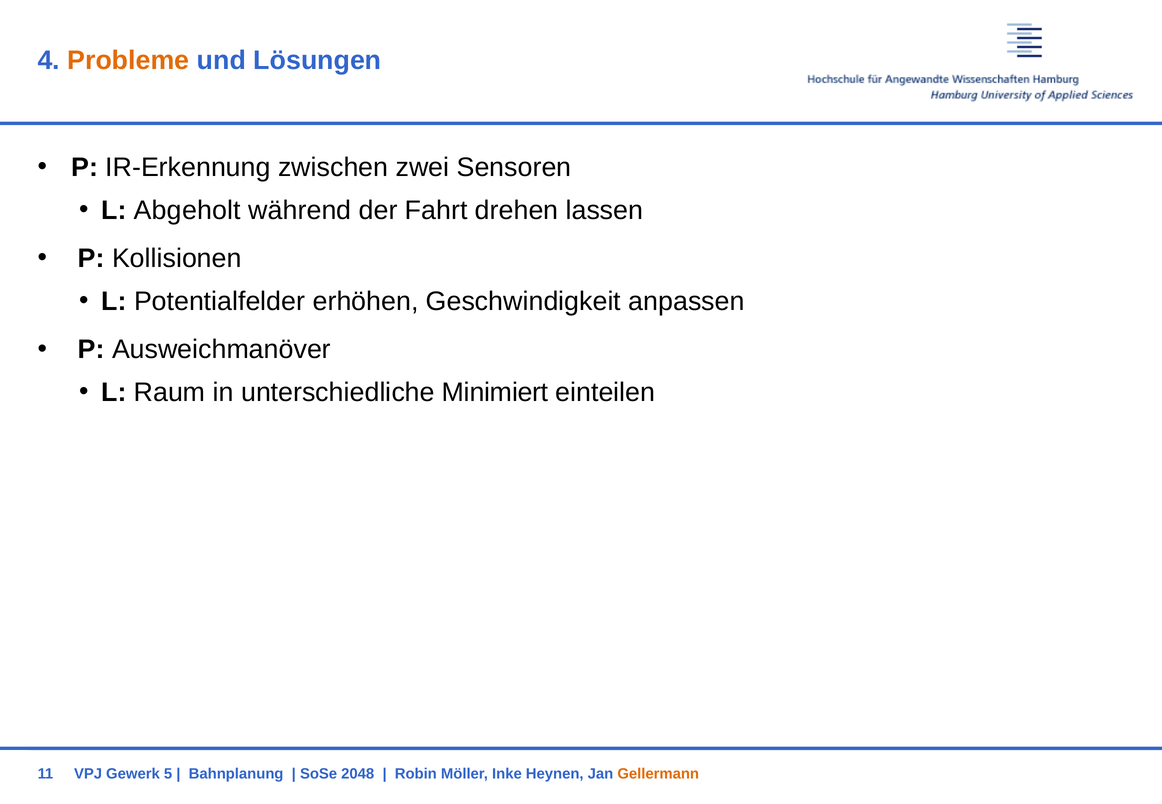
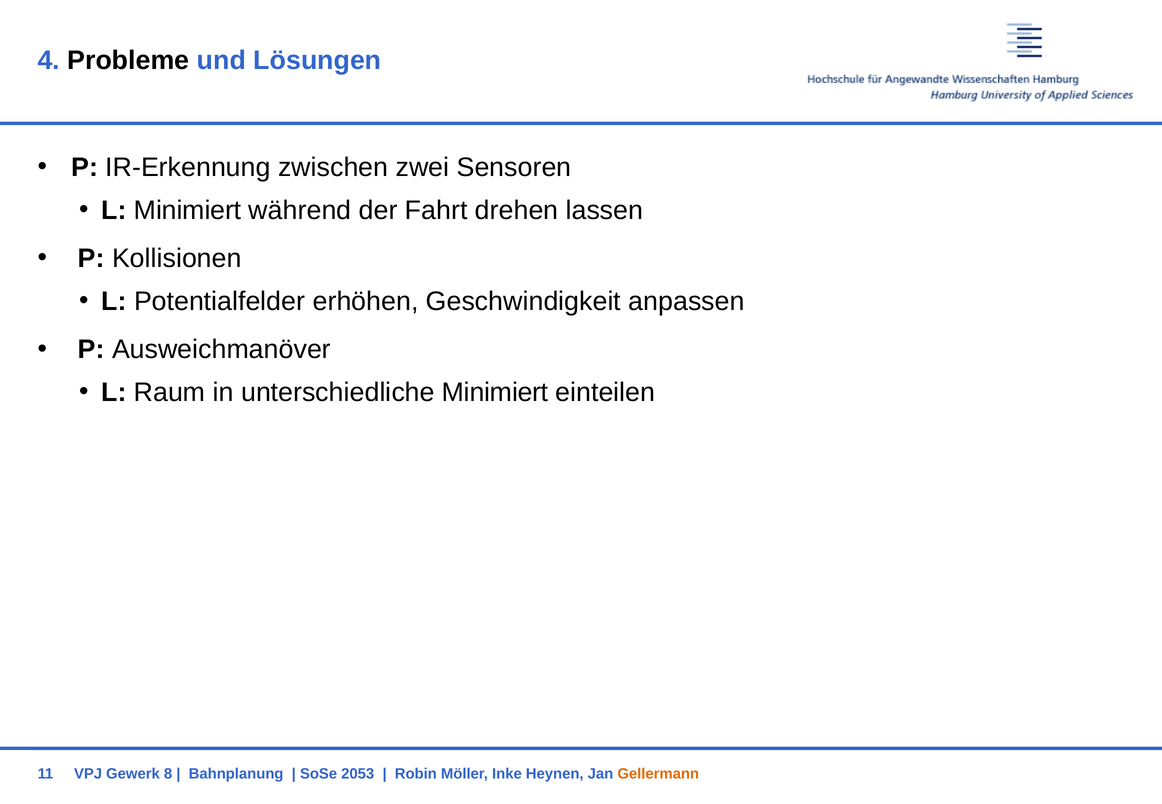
Probleme colour: orange -> black
L Abgeholt: Abgeholt -> Minimiert
5: 5 -> 8
2048: 2048 -> 2053
